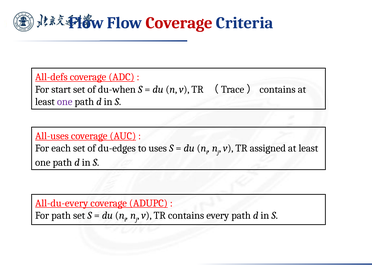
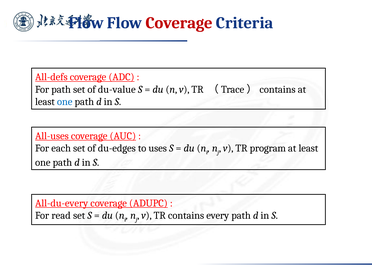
For start: start -> path
du-when: du-when -> du-value
one at (65, 102) colour: purple -> blue
assigned: assigned -> program
For path: path -> read
